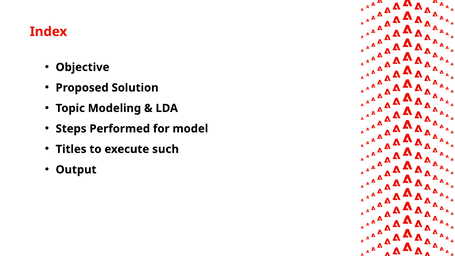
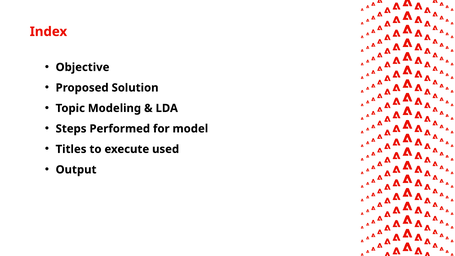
such: such -> used
